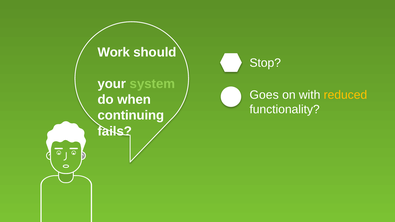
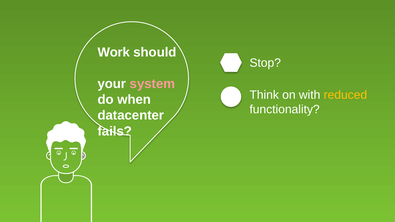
system colour: light green -> pink
Goes: Goes -> Think
continuing: continuing -> datacenter
